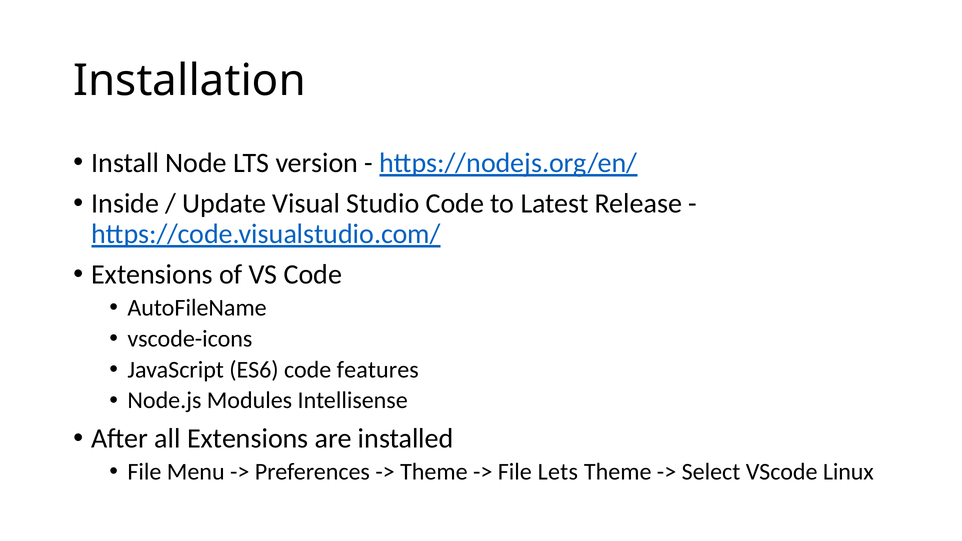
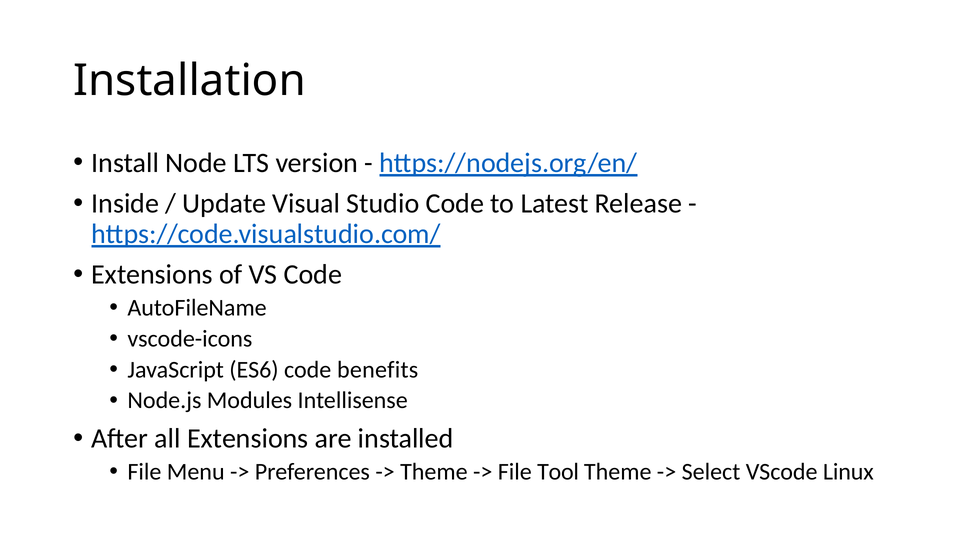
features: features -> benefits
Lets: Lets -> Tool
